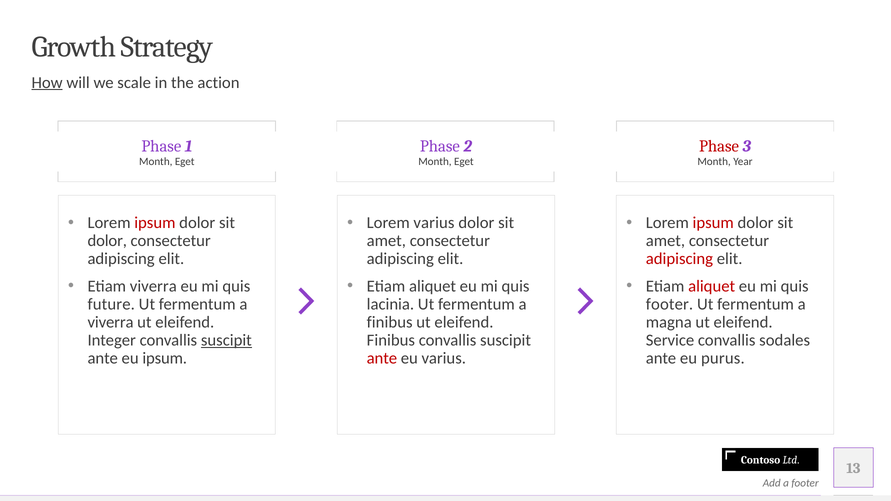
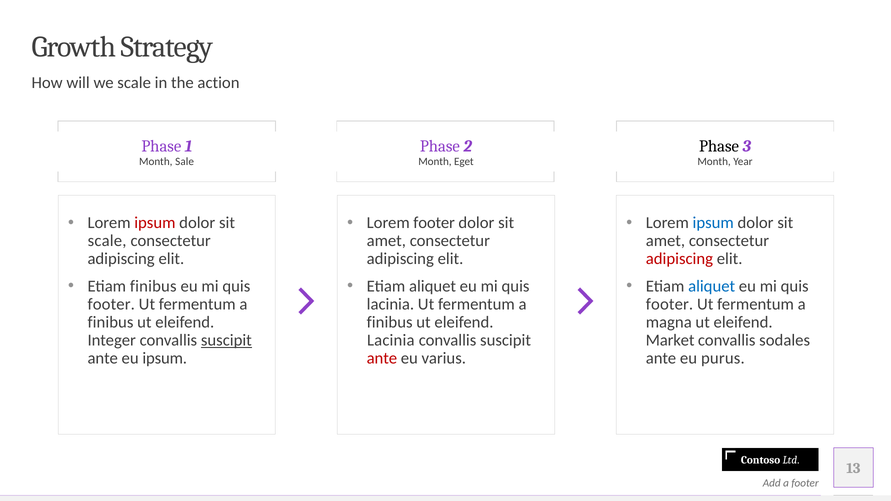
How underline: present -> none
Phase at (719, 146) colour: red -> black
Eget at (185, 162): Eget -> Sale
Lorem varius: varius -> footer
ipsum at (713, 223) colour: red -> blue
dolor at (107, 241): dolor -> scale
Etiam viverra: viverra -> finibus
aliquet at (712, 286) colour: red -> blue
future at (111, 304): future -> footer
viverra at (111, 322): viverra -> finibus
Finibus at (391, 340): Finibus -> Lacinia
Service: Service -> Market
